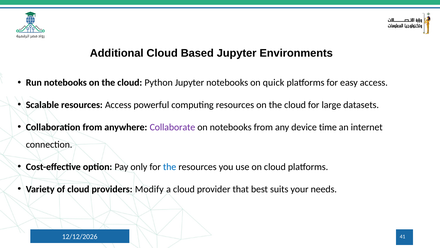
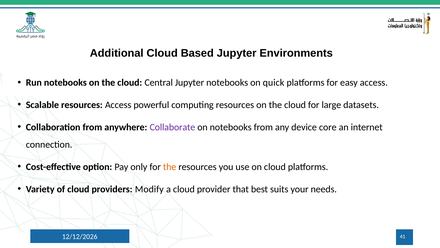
Python: Python -> Central
time: time -> core
the at (170, 167) colour: blue -> orange
